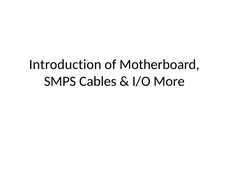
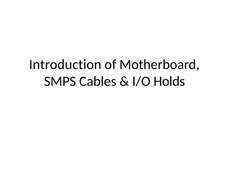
More: More -> Holds
